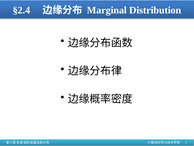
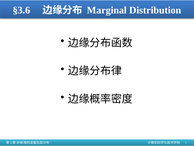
§2.4: §2.4 -> §3.6
